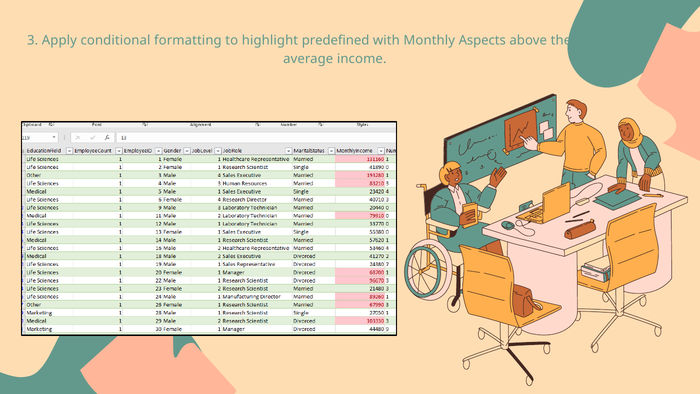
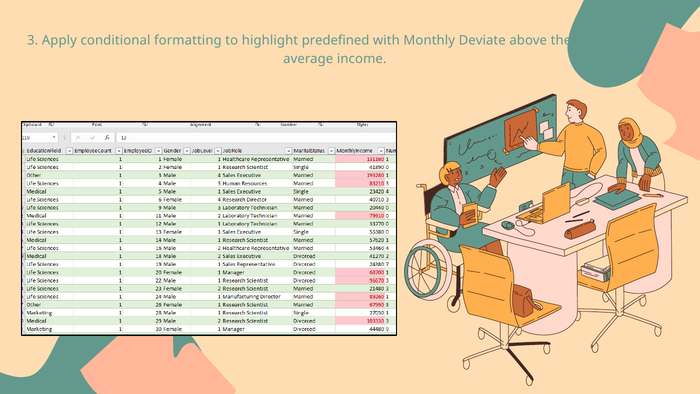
Aspects: Aspects -> Deviate
